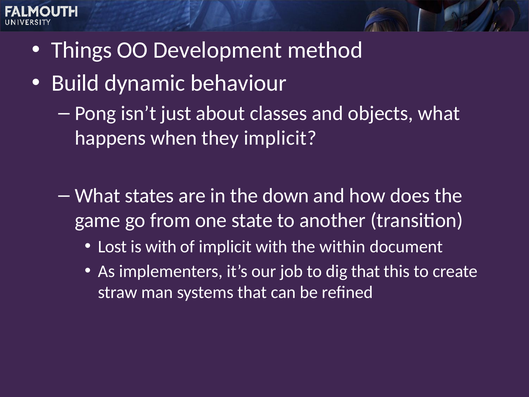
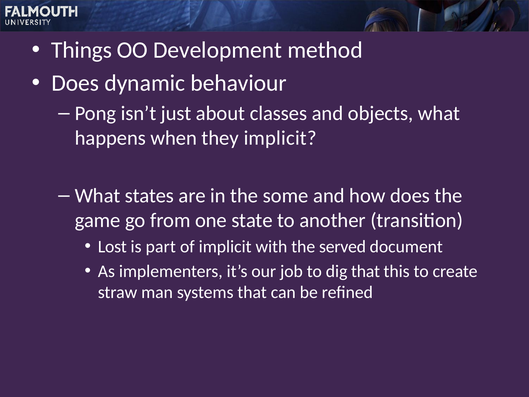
Build at (75, 83): Build -> Does
down: down -> some
is with: with -> part
within: within -> served
